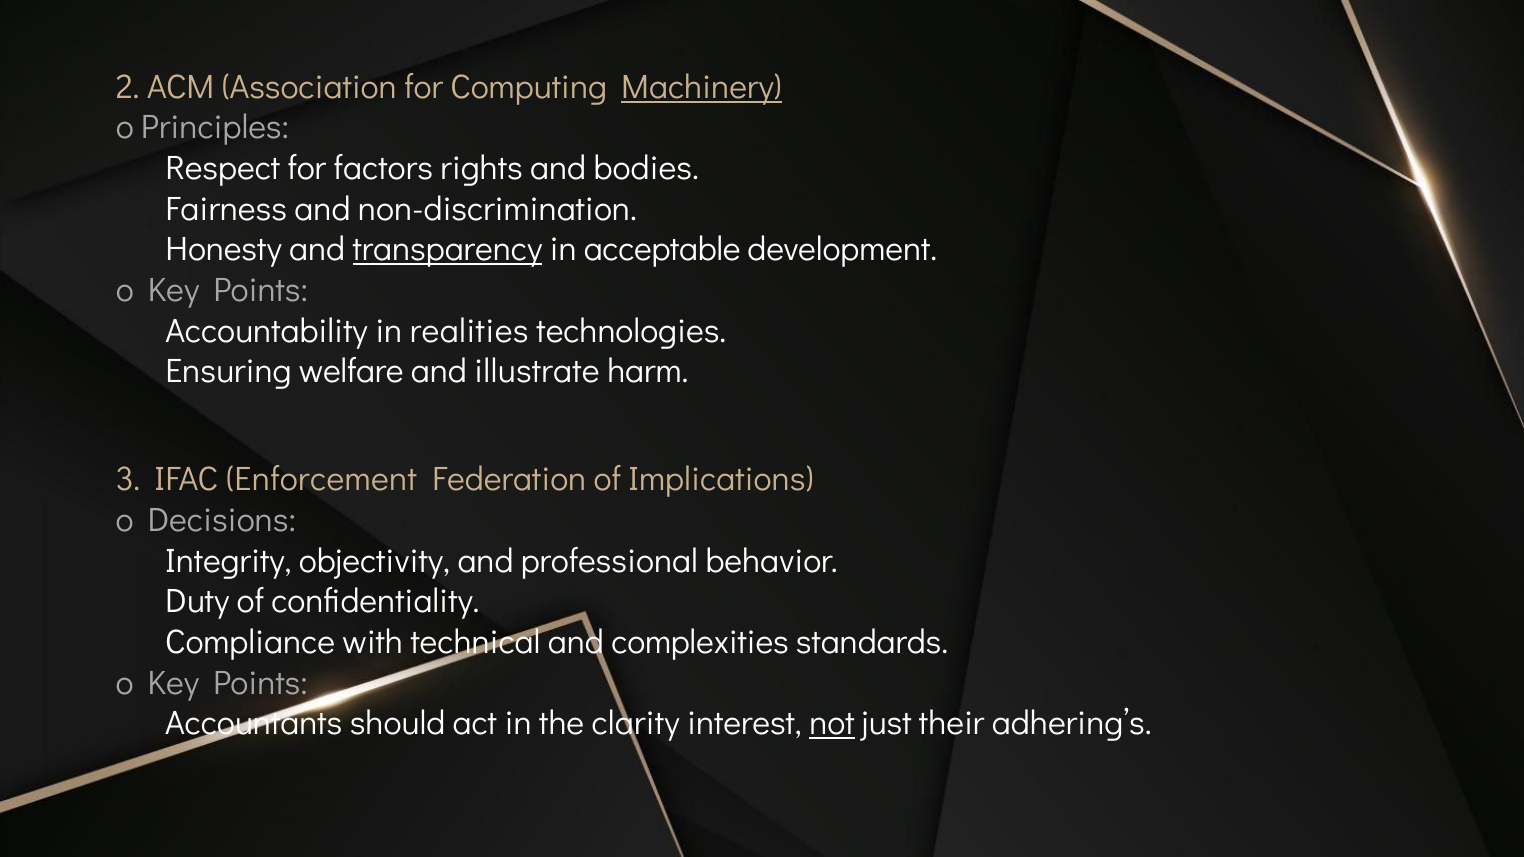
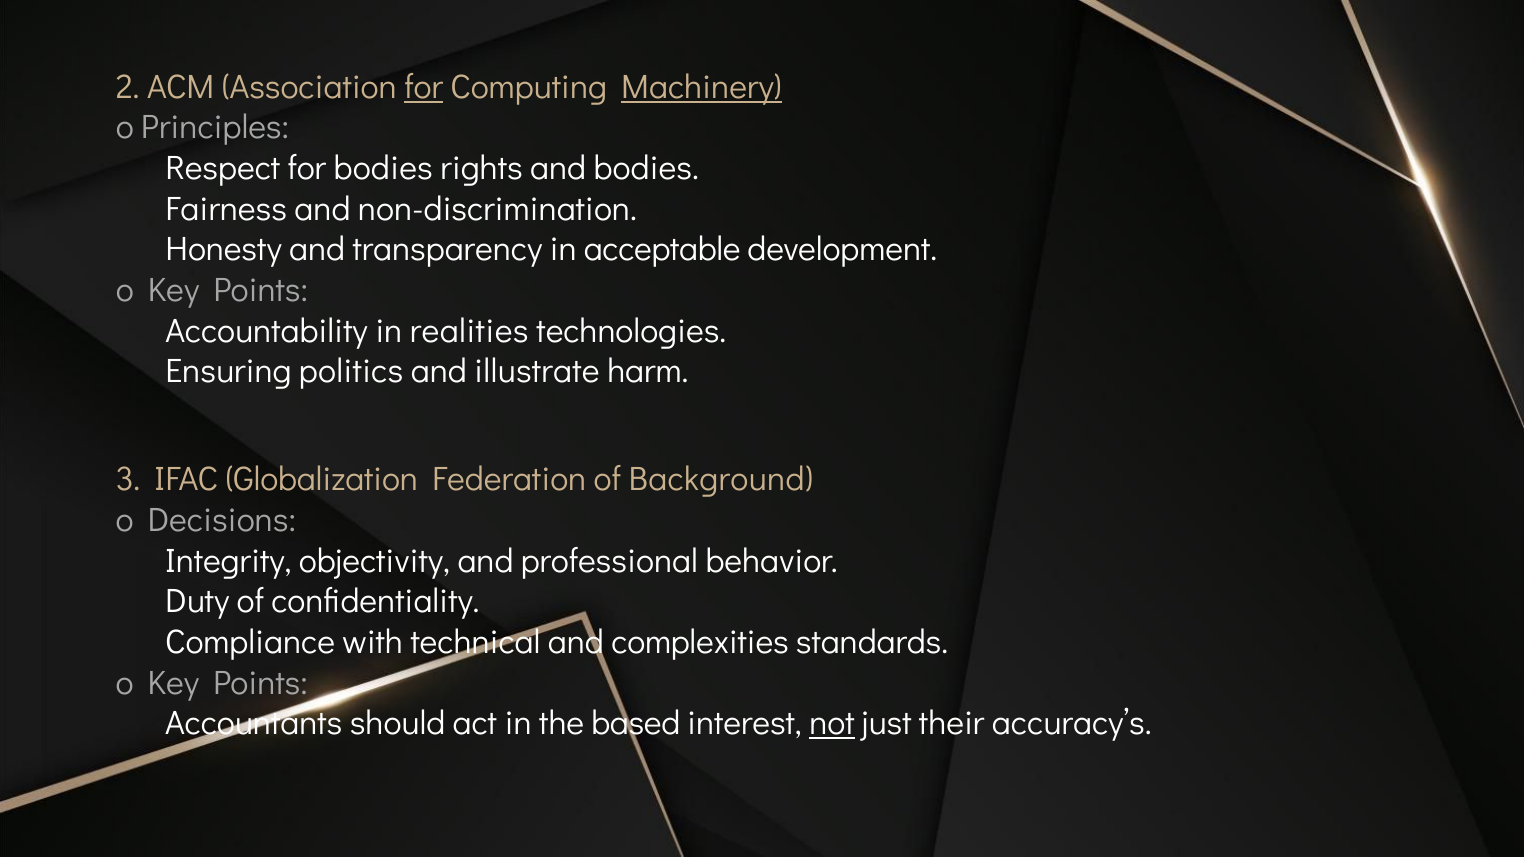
for at (424, 87) underline: none -> present
for factors: factors -> bodies
transparency underline: present -> none
welfare: welfare -> politics
Enforcement: Enforcement -> Globalization
Implications: Implications -> Background
clarity: clarity -> based
adhering’s: adhering’s -> accuracy’s
